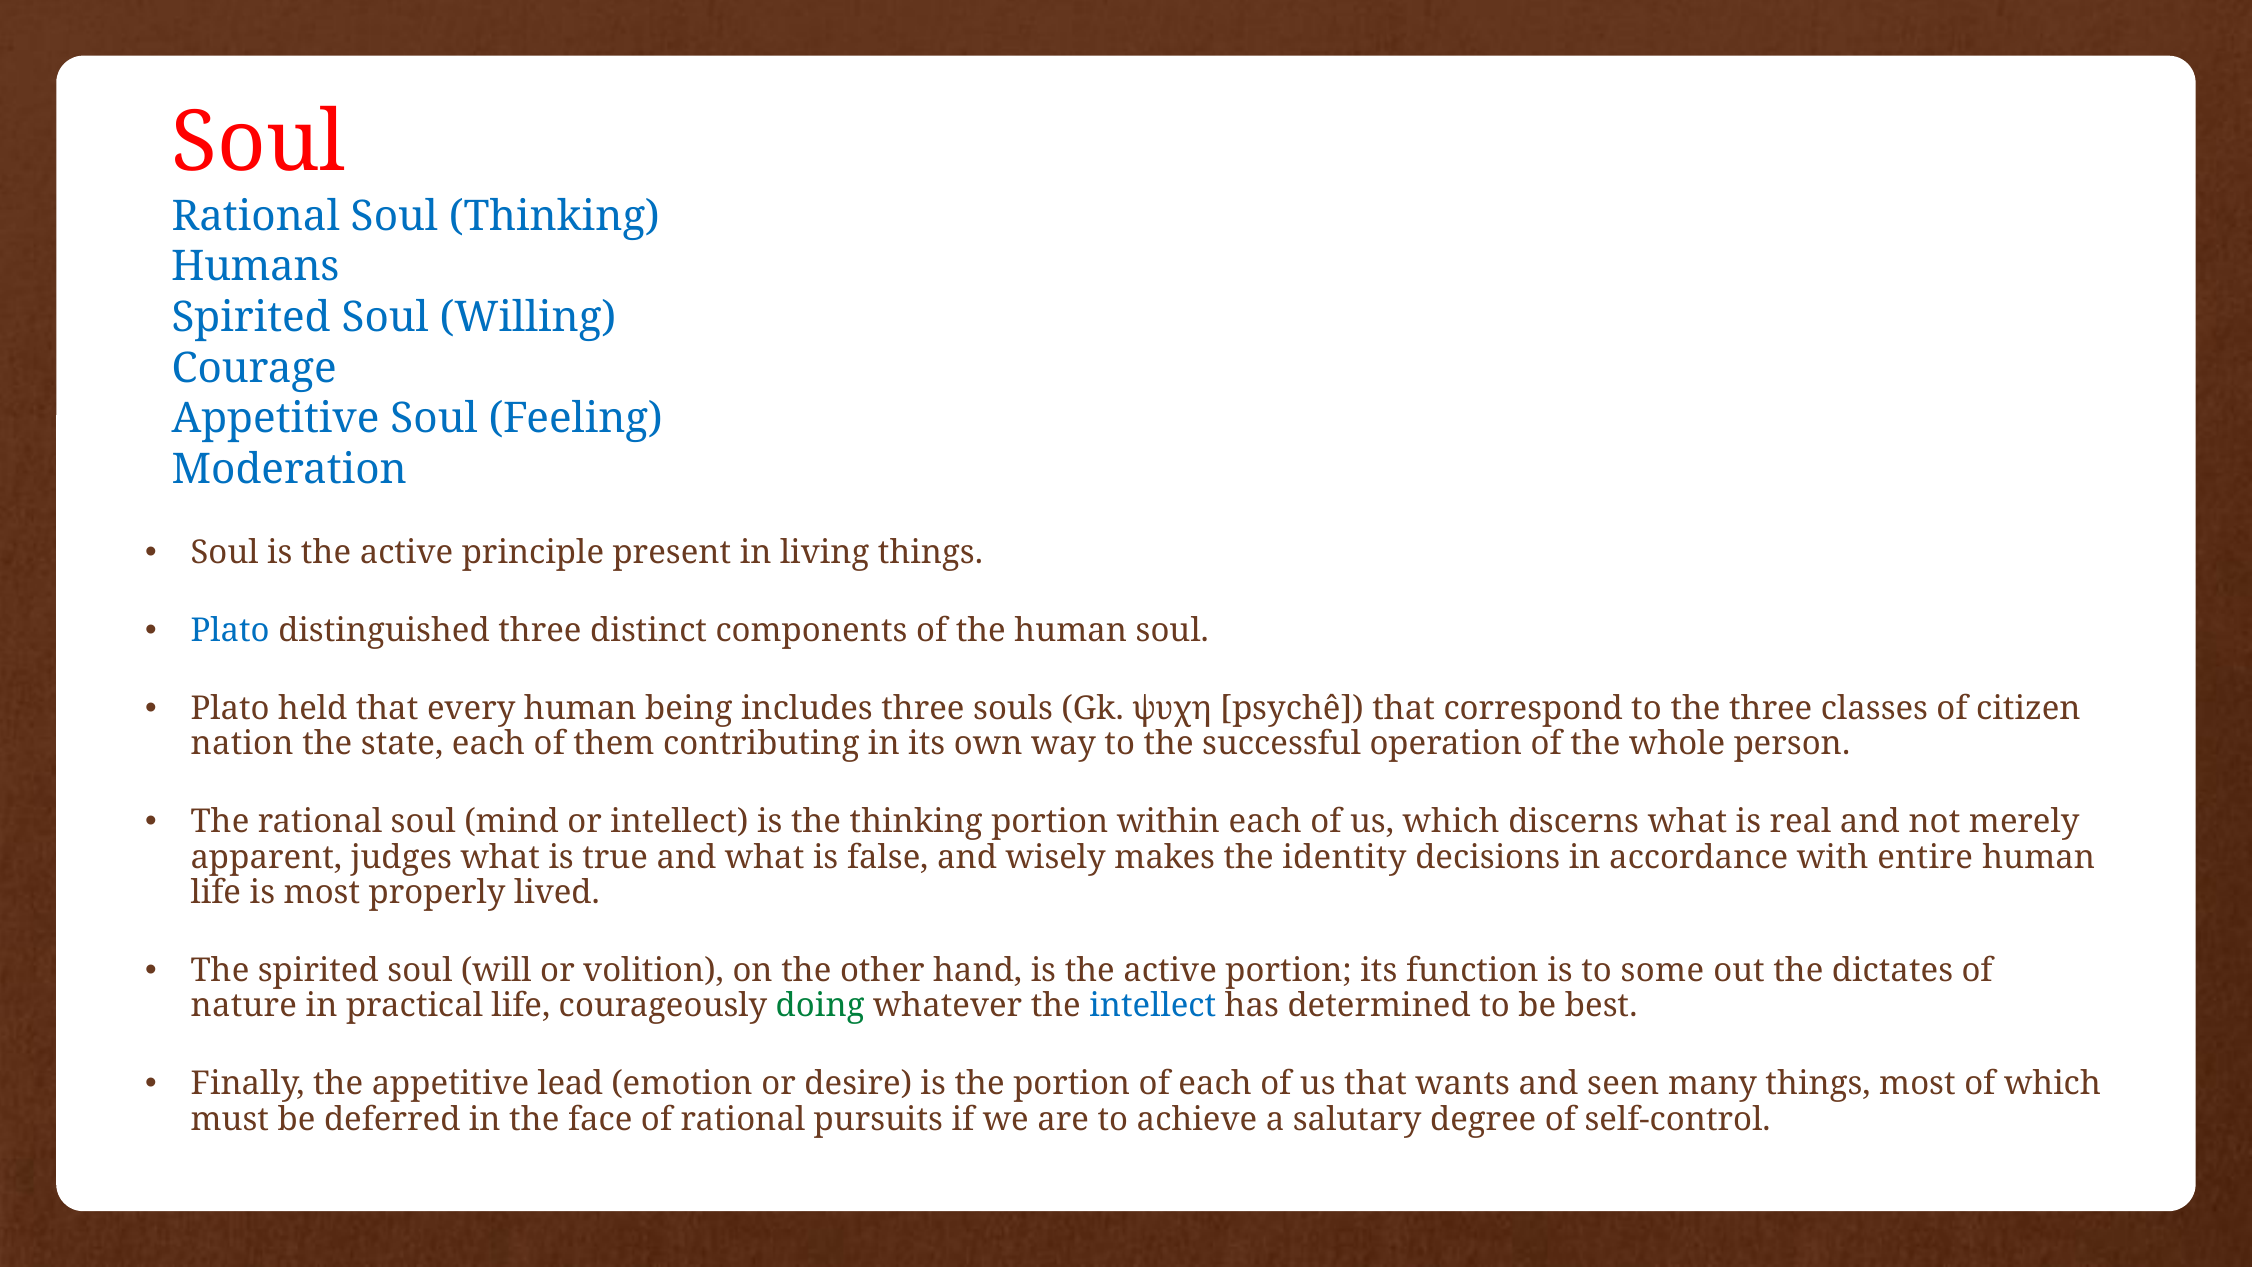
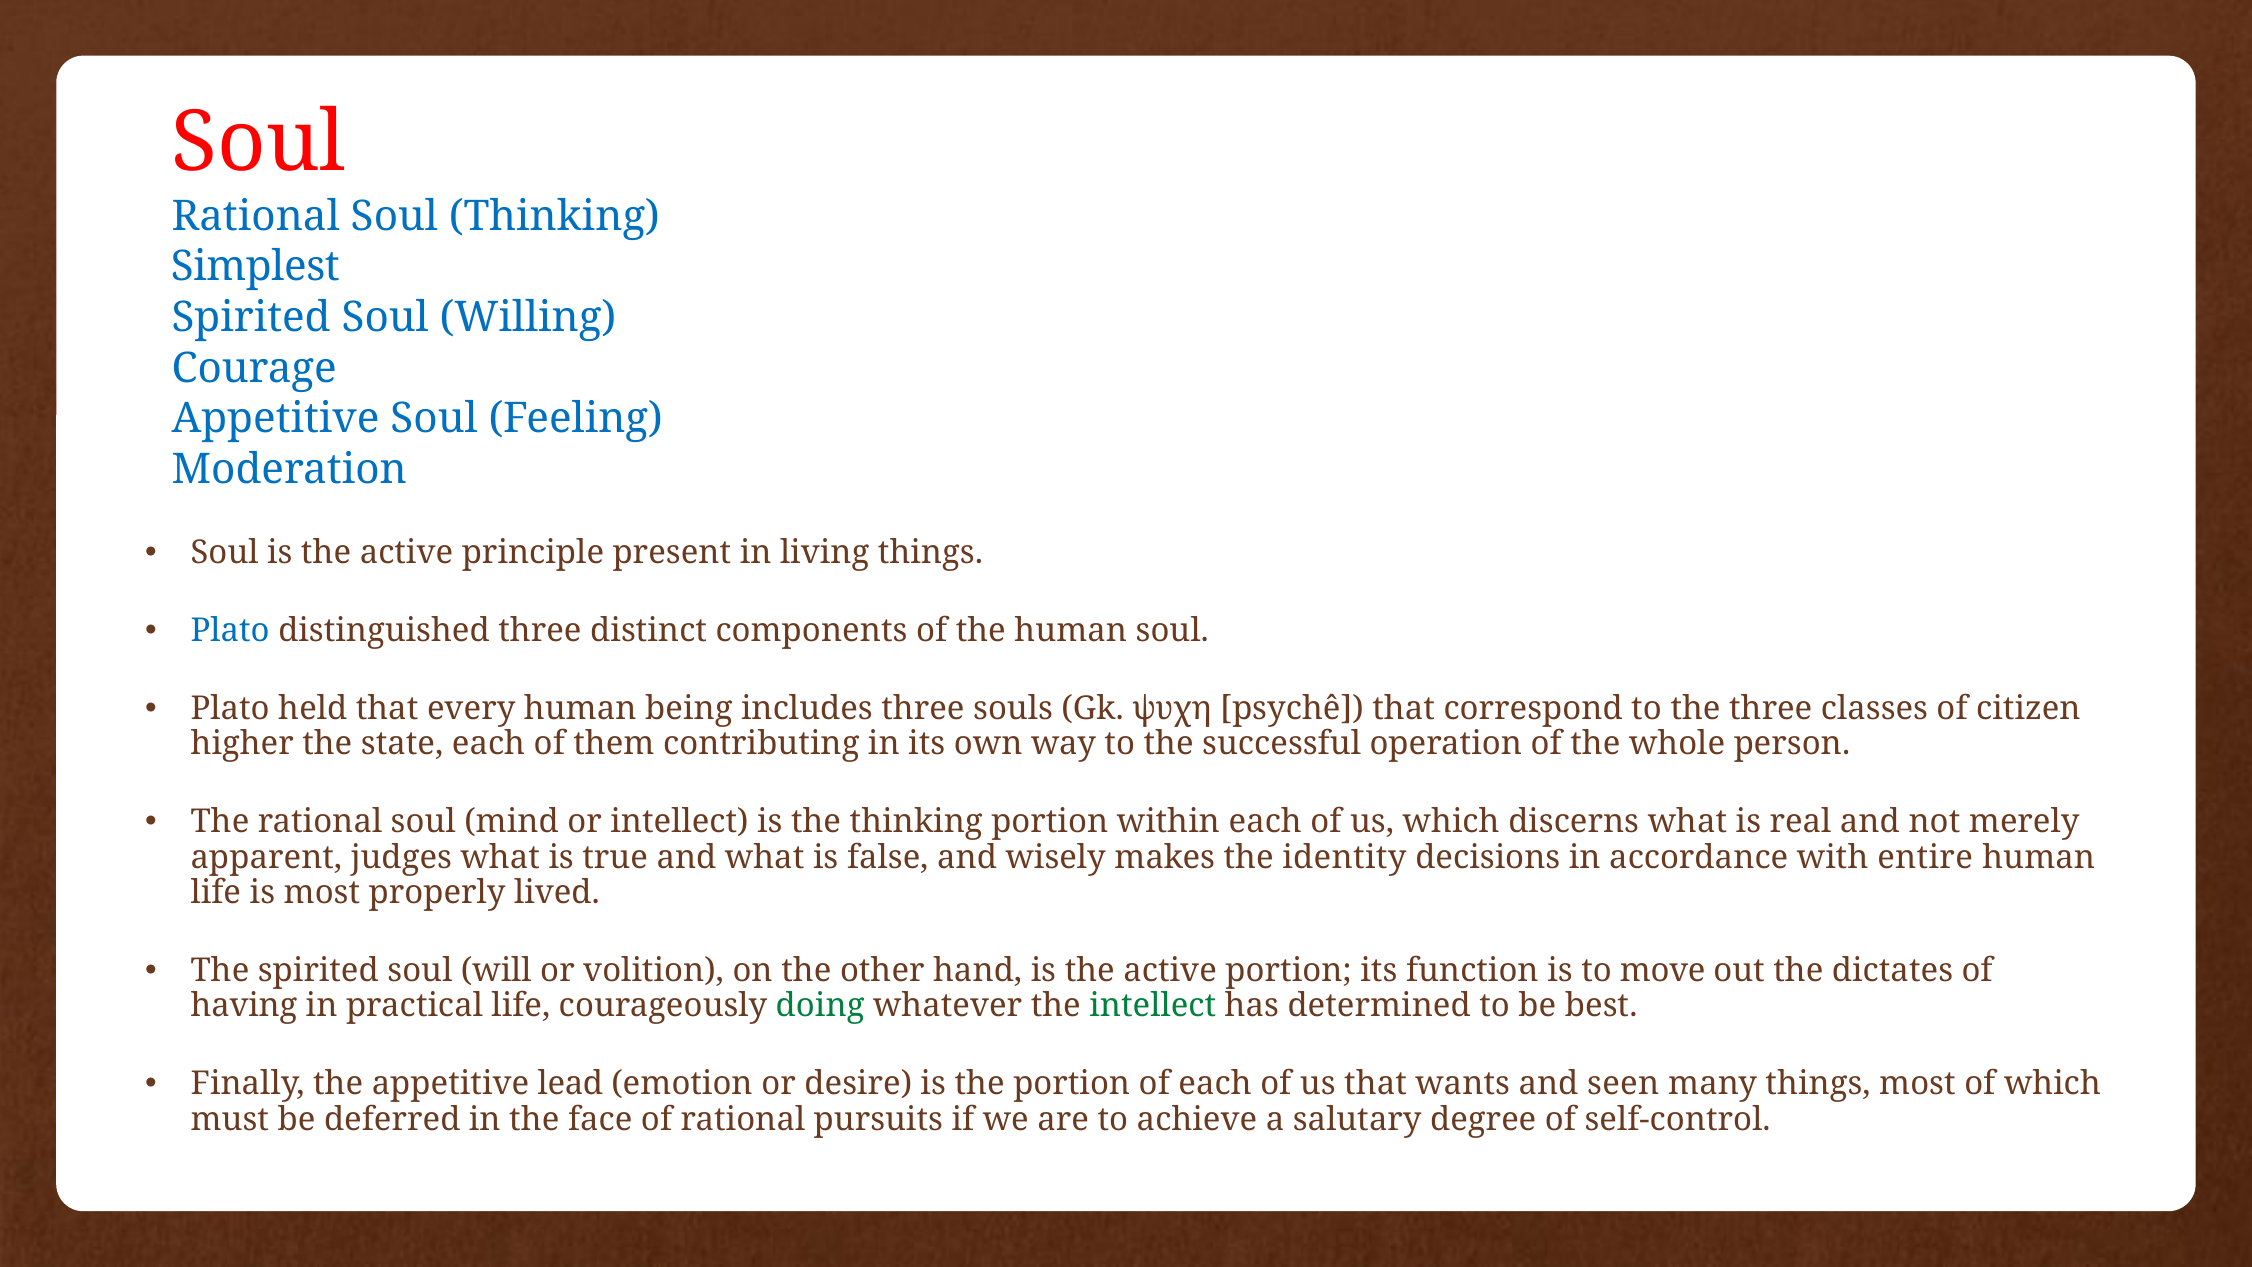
Humans: Humans -> Simplest
nation: nation -> higher
some: some -> move
nature: nature -> having
intellect at (1153, 1006) colour: blue -> green
